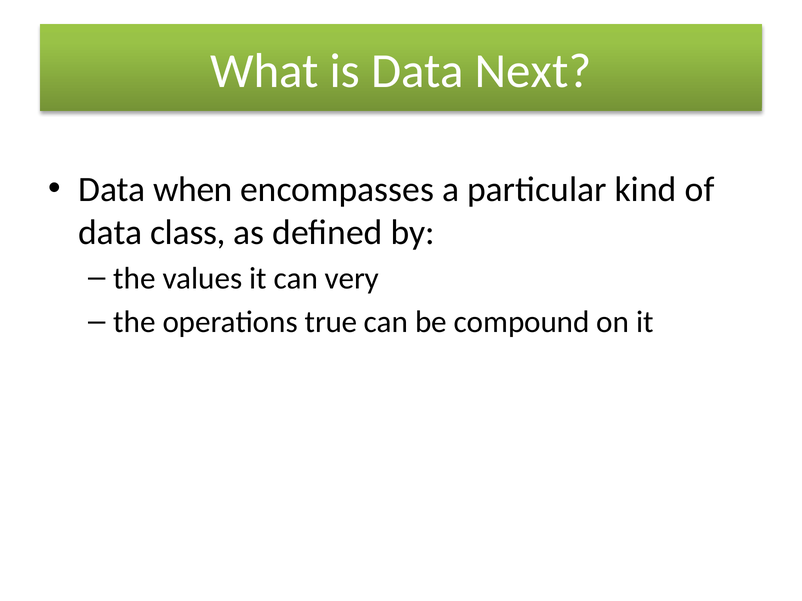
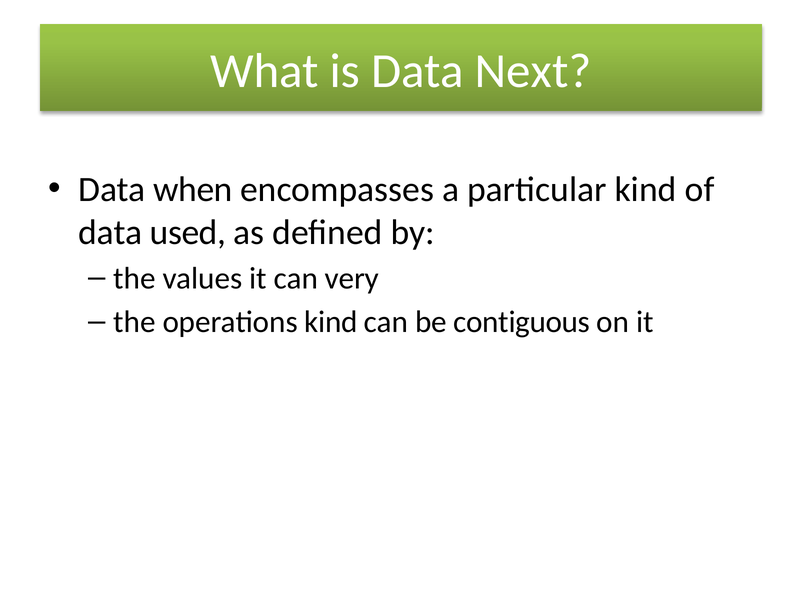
class: class -> used
operations true: true -> kind
compound: compound -> contiguous
